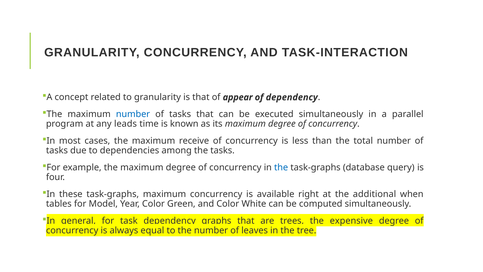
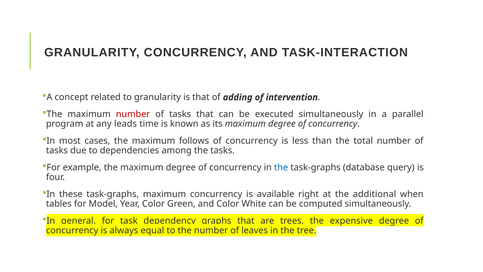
appear: appear -> adding
of dependency: dependency -> intervention
number at (133, 114) colour: blue -> red
receive: receive -> follows
